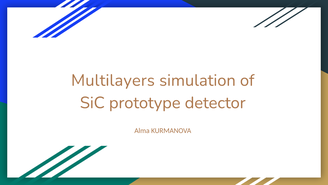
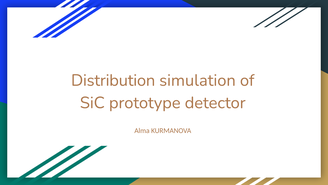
Multilayers: Multilayers -> Distribution
